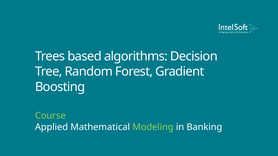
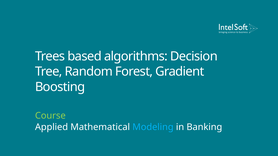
Modeling colour: light green -> light blue
